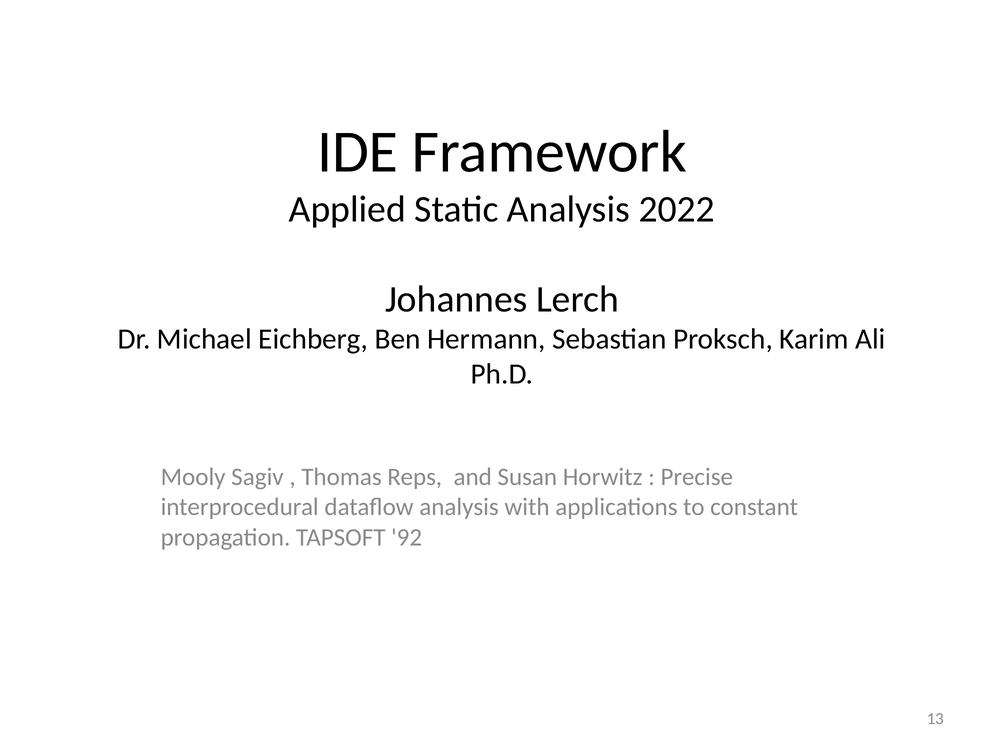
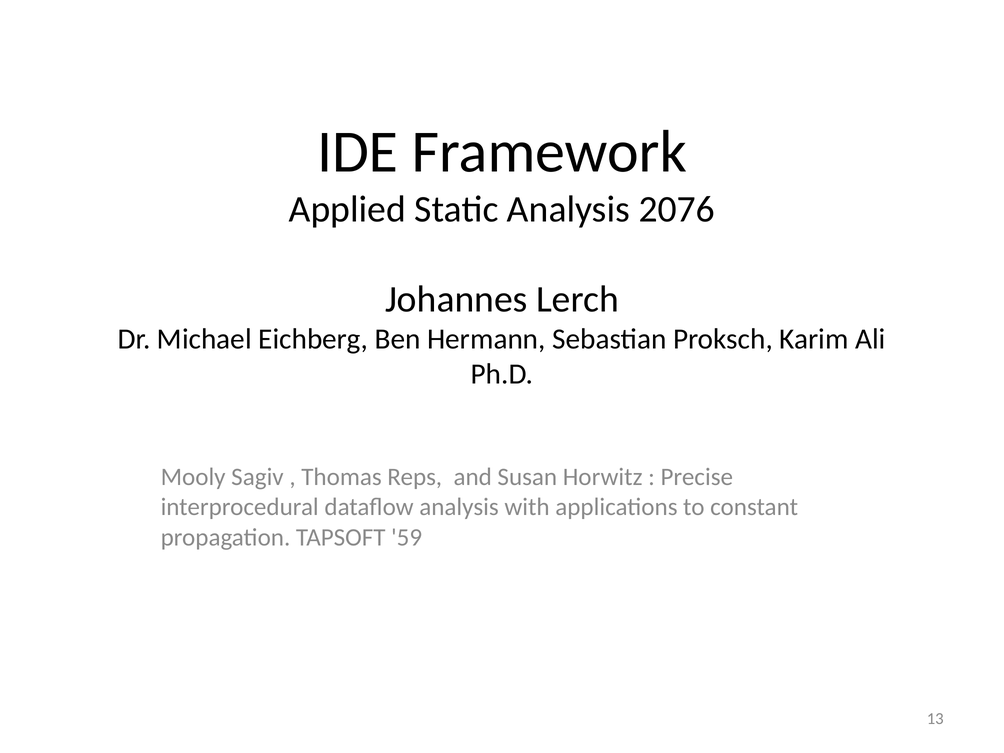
2022: 2022 -> 2076
92: 92 -> 59
